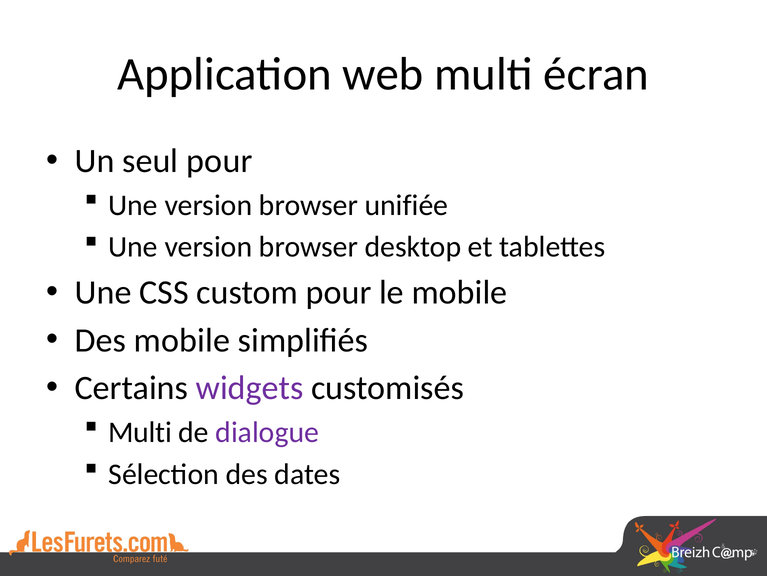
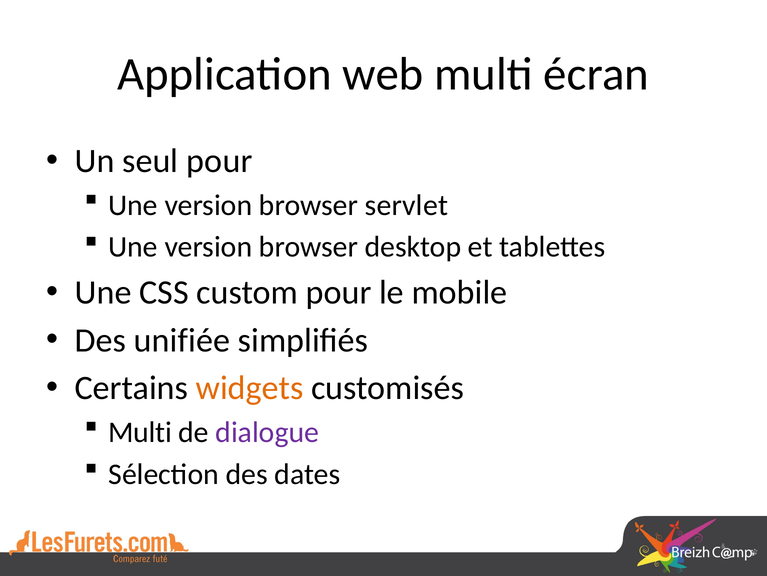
unifiée: unifiée -> servlet
Des mobile: mobile -> unifiée
widgets colour: purple -> orange
